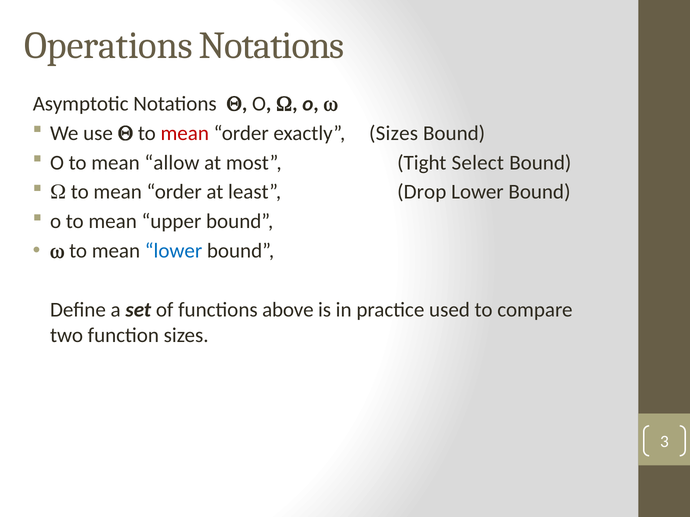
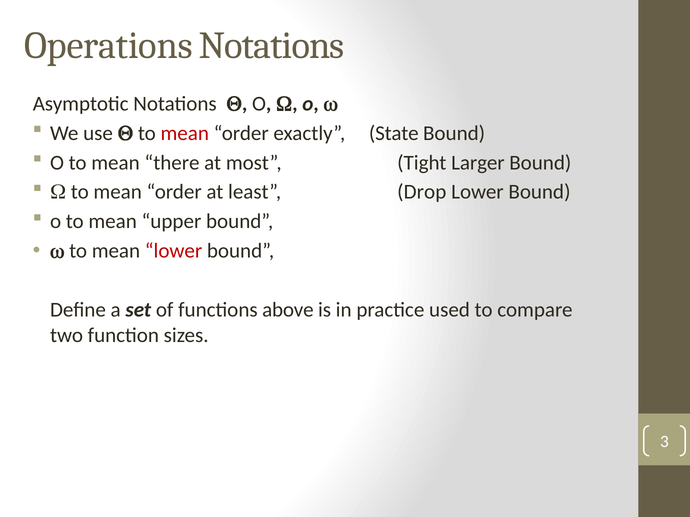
exactly Sizes: Sizes -> State
allow: allow -> there
Select: Select -> Larger
lower at (174, 251) colour: blue -> red
